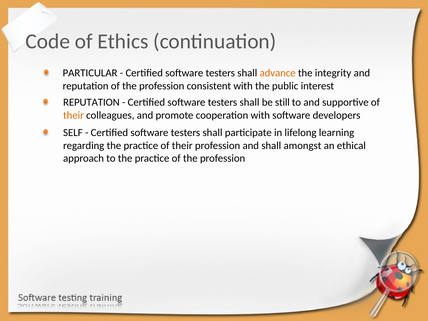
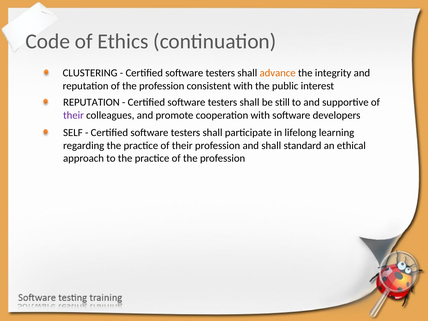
PARTICULAR: PARTICULAR -> CLUSTERING
their at (74, 115) colour: orange -> purple
amongst: amongst -> standard
